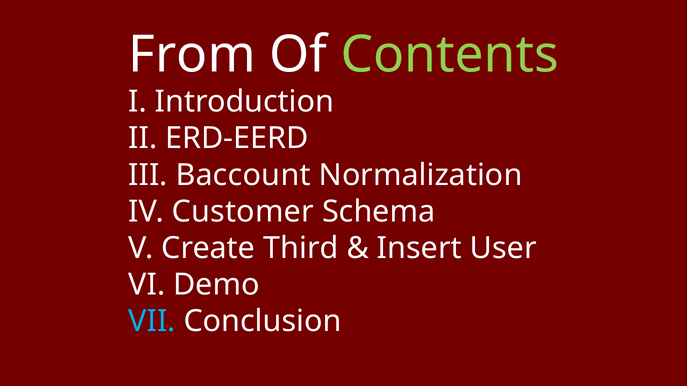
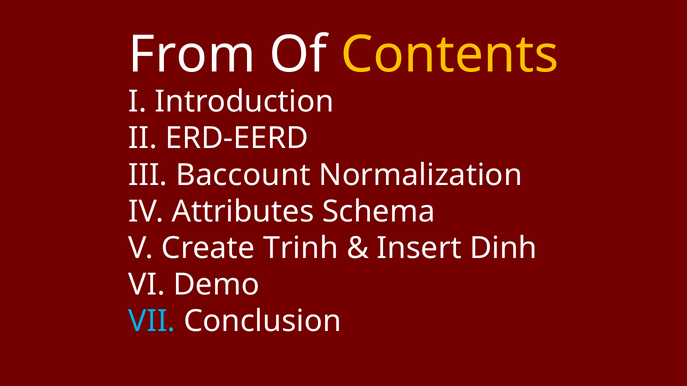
Contents colour: light green -> yellow
Customer: Customer -> Attributes
Third: Third -> Trinh
User: User -> Dinh
